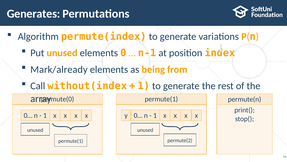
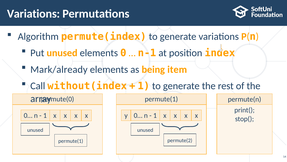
Generates at (33, 14): Generates -> Variations
from: from -> item
